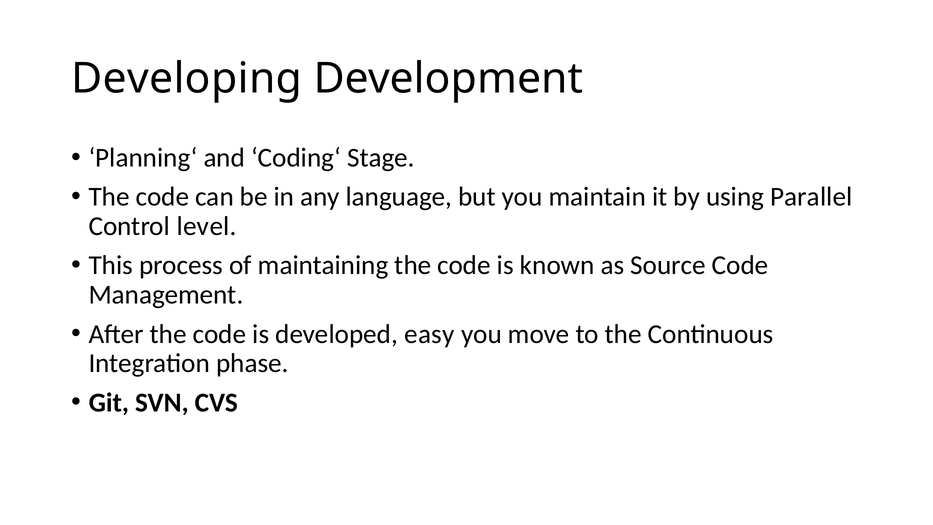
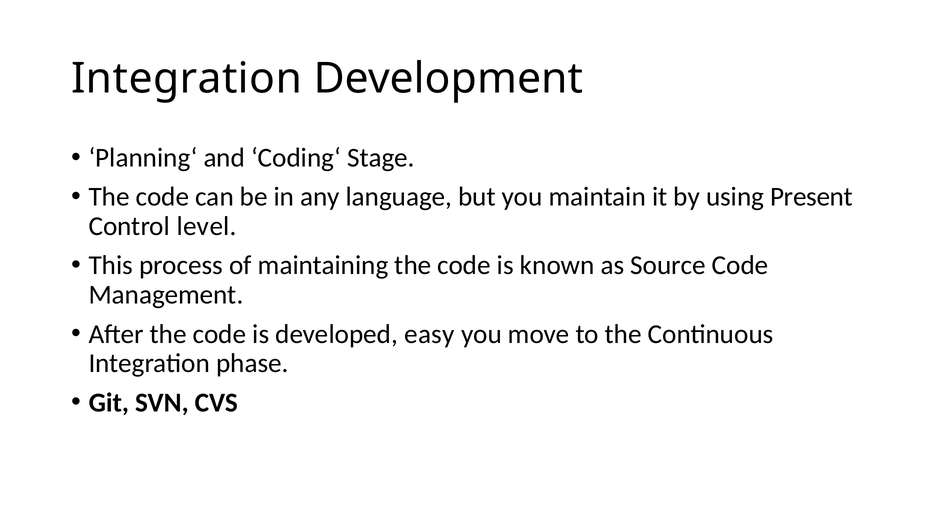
Developing at (187, 78): Developing -> Integration
Parallel: Parallel -> Present
